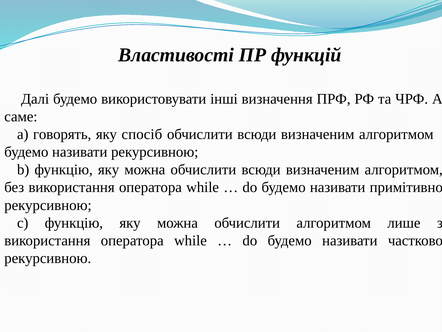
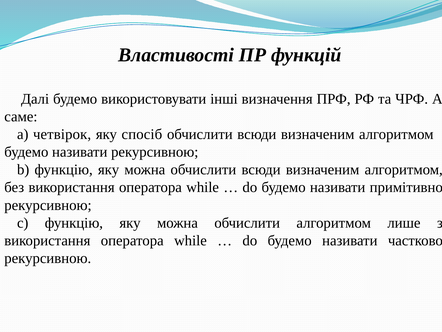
говорять: говорять -> четвірок
